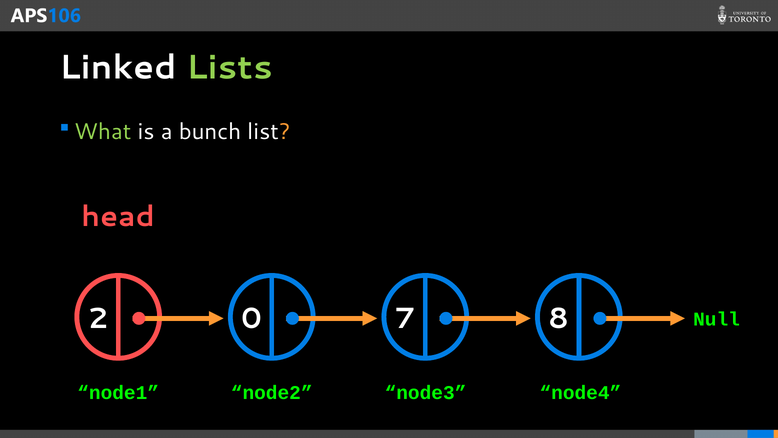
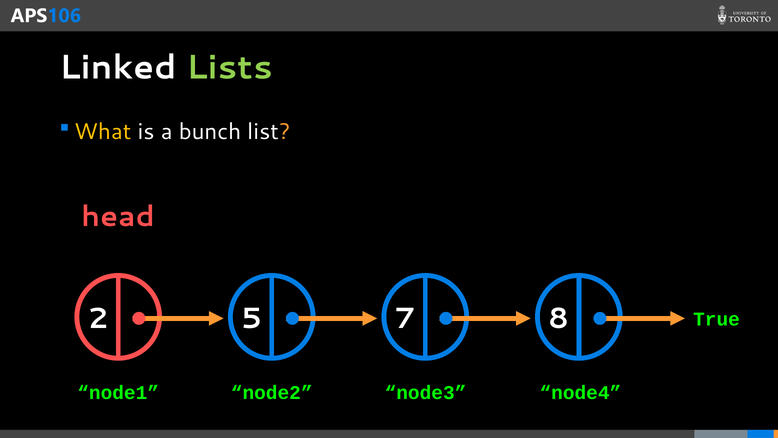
What colour: light green -> yellow
0: 0 -> 5
Null: Null -> True
